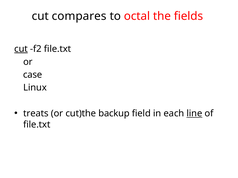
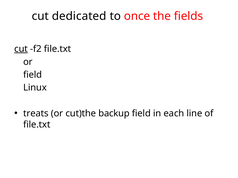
compares: compares -> dedicated
octal: octal -> once
case at (33, 75): case -> field
line underline: present -> none
